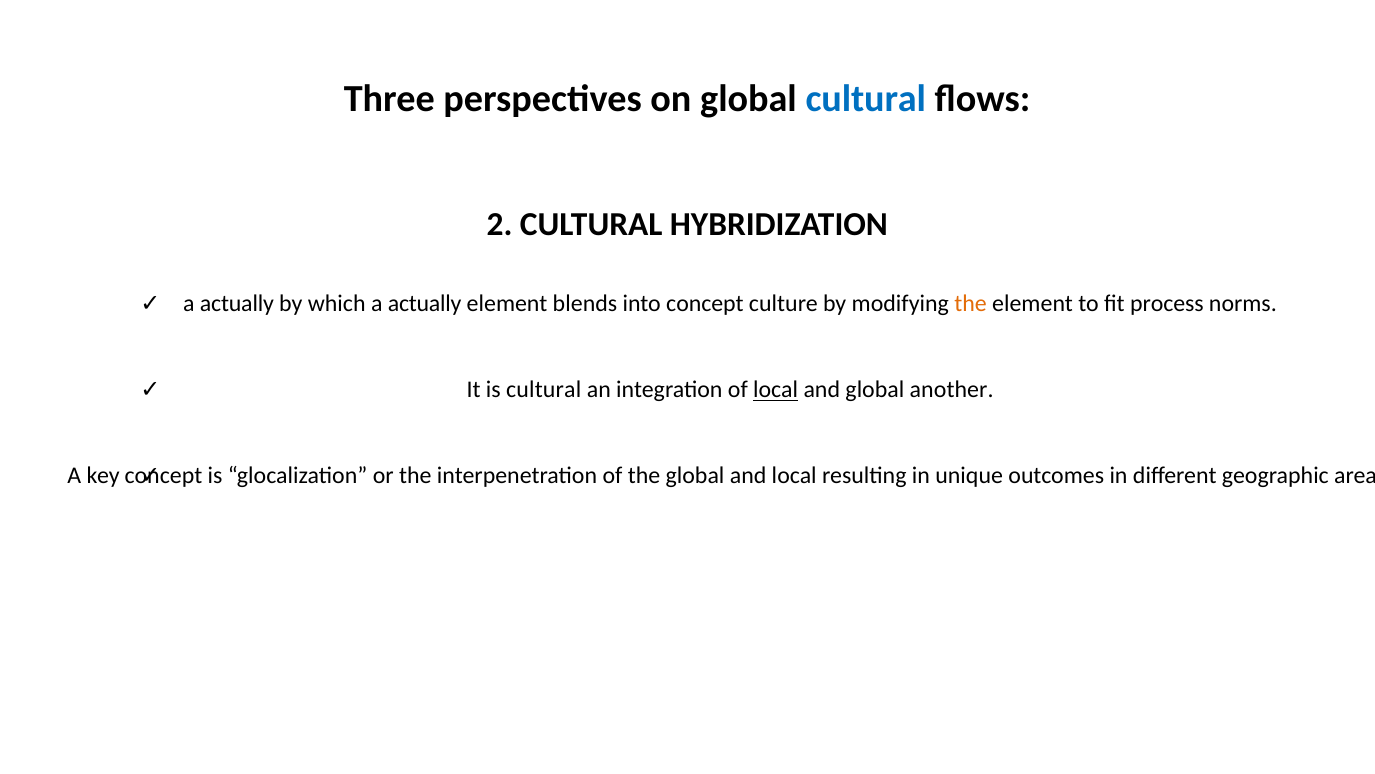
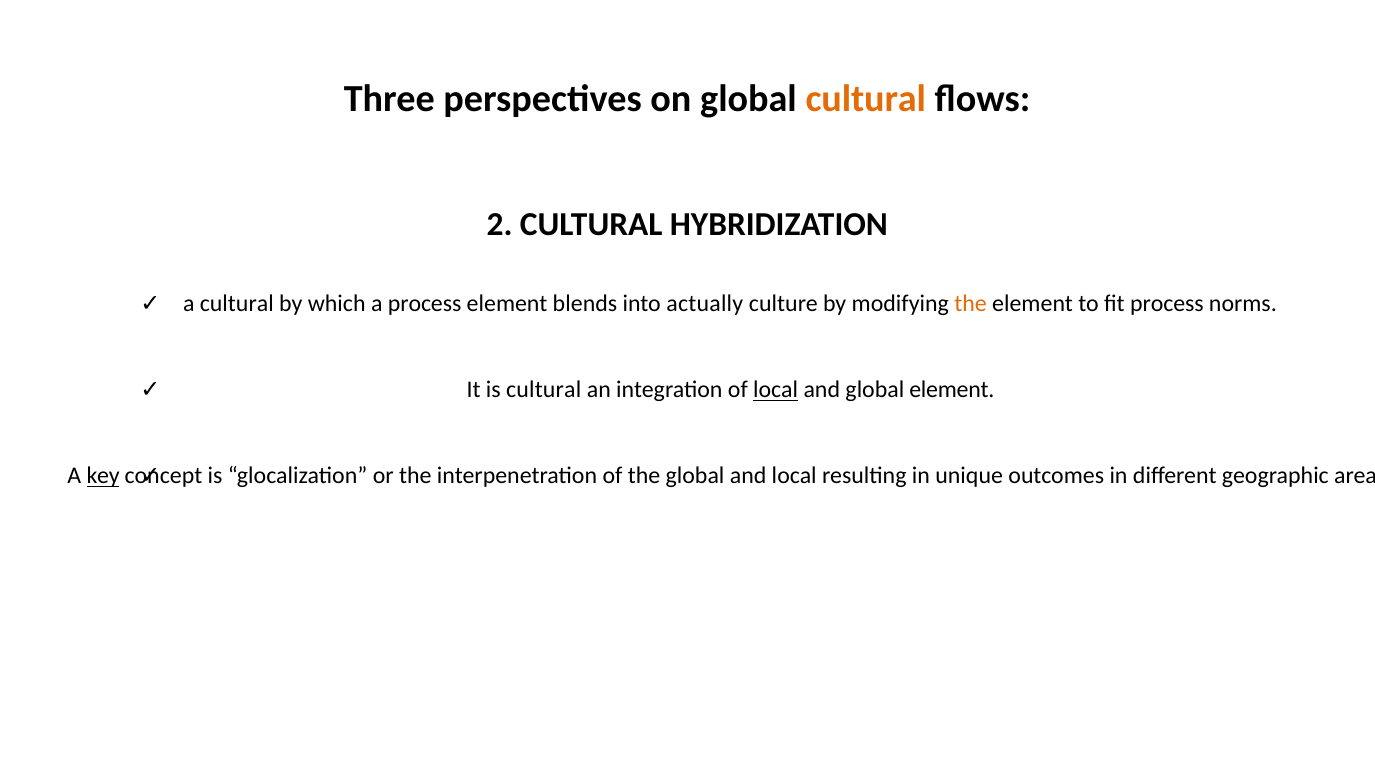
cultural at (866, 99) colour: blue -> orange
actually at (237, 304): actually -> cultural
which a actually: actually -> process
into concept: concept -> actually
global another: another -> element
key underline: none -> present
